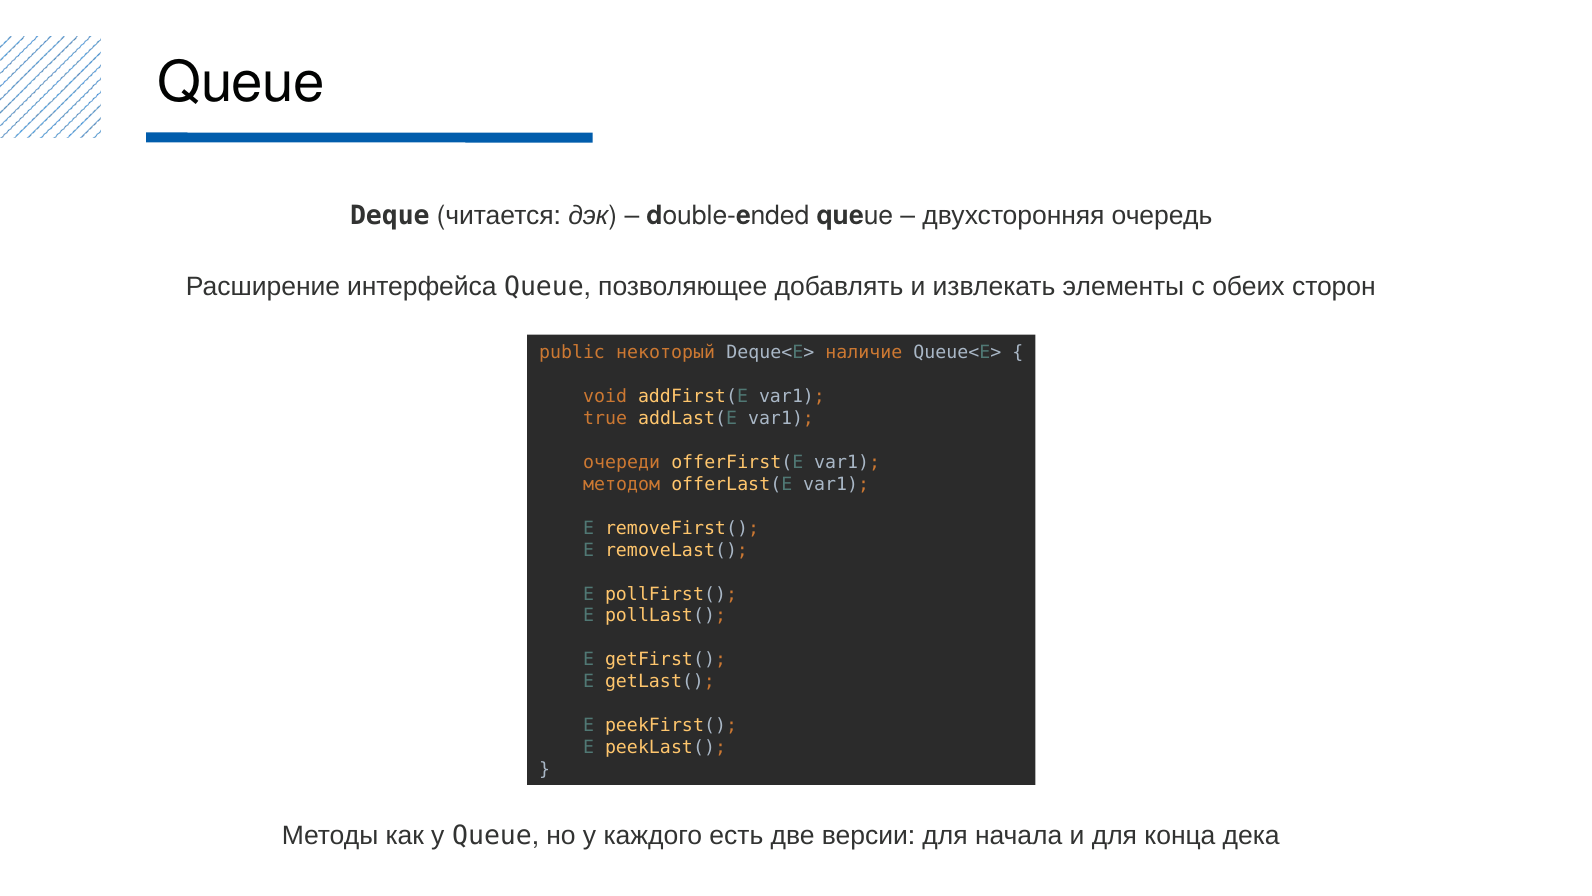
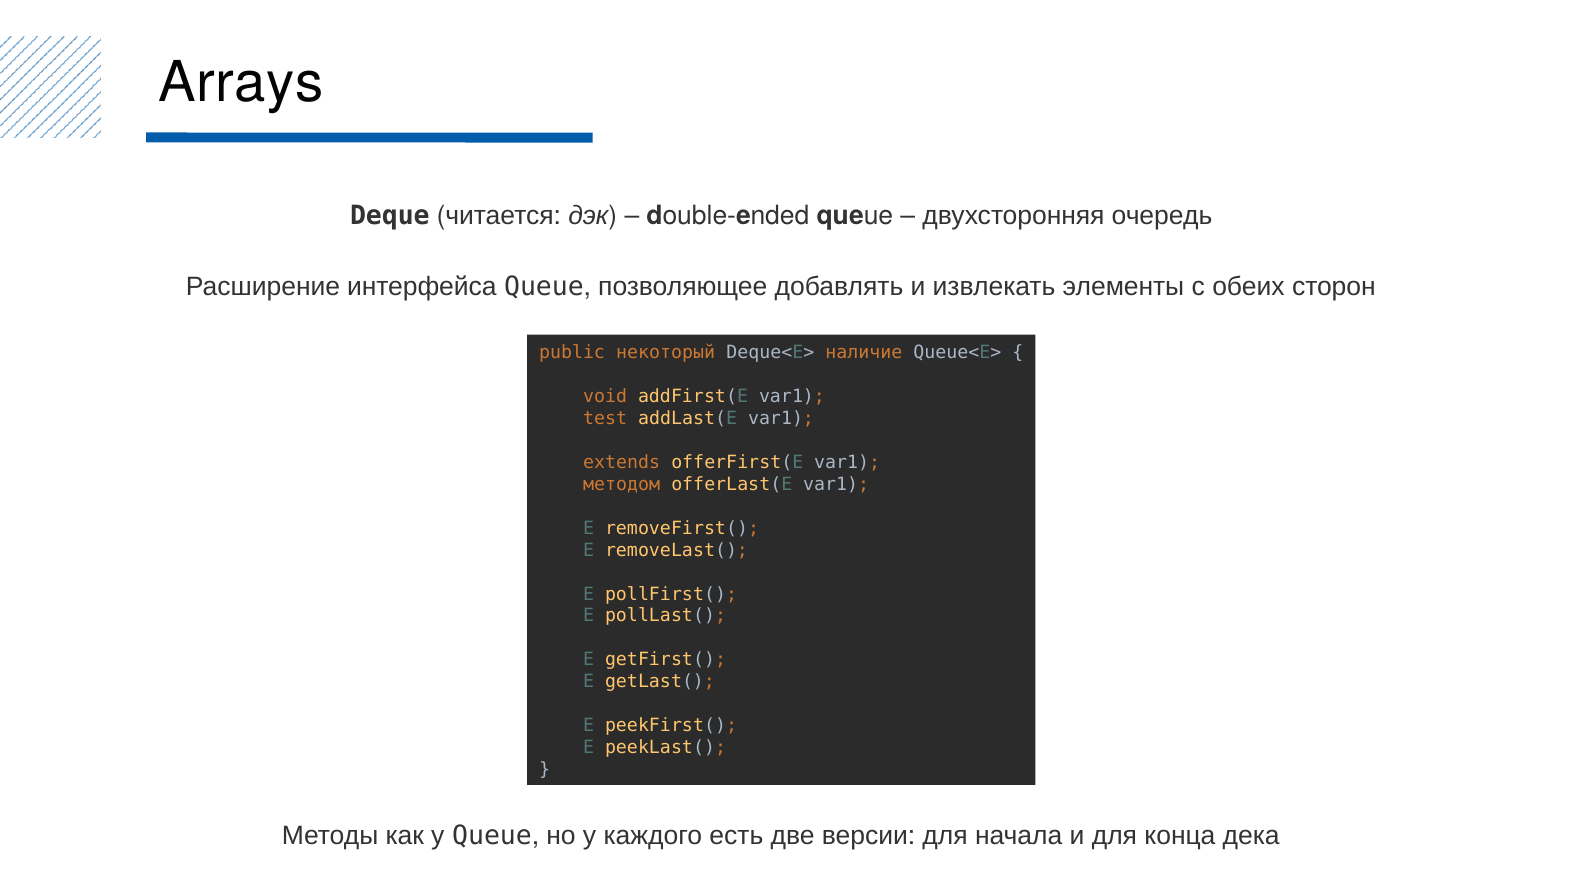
Queue at (241, 82): Queue -> Arrays
true: true -> test
очереди: очереди -> extends
